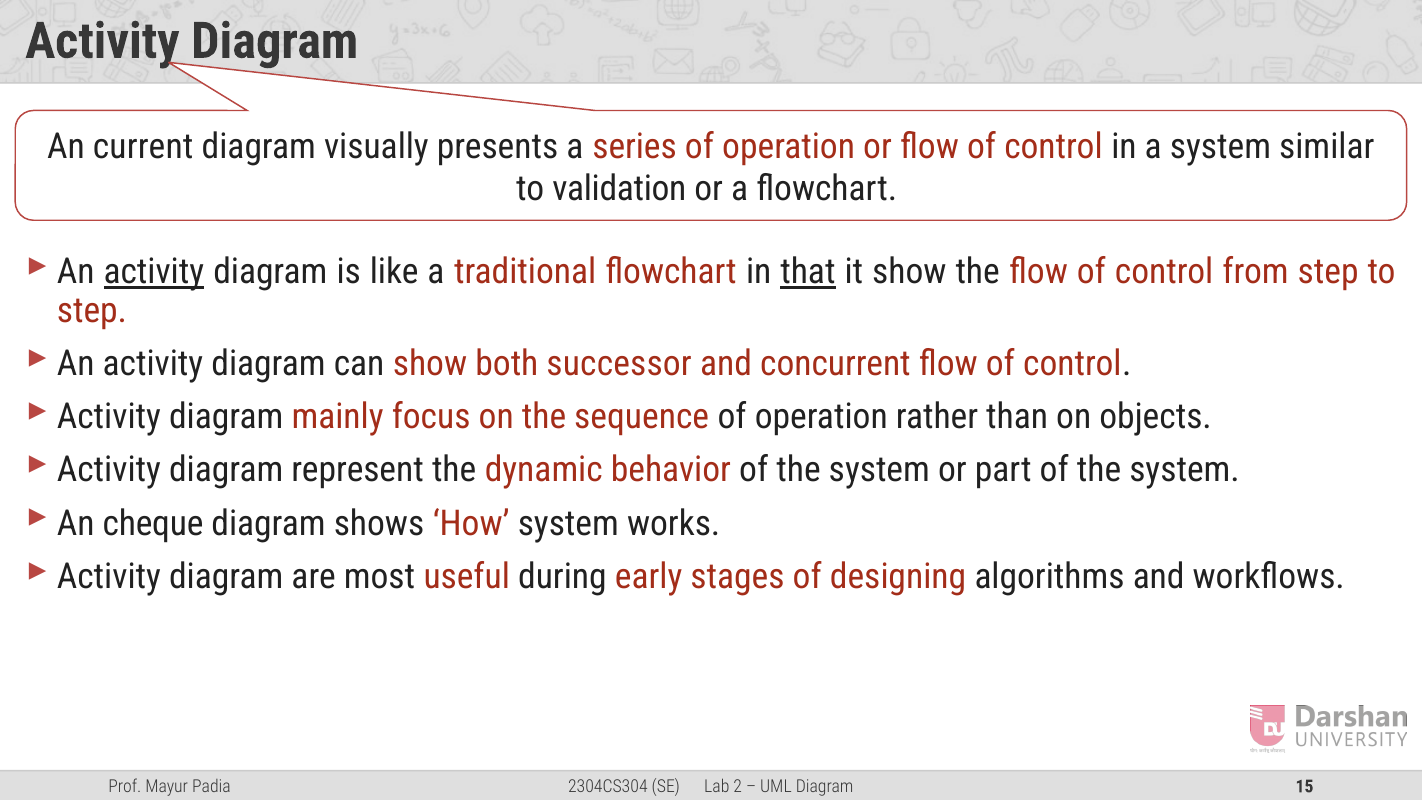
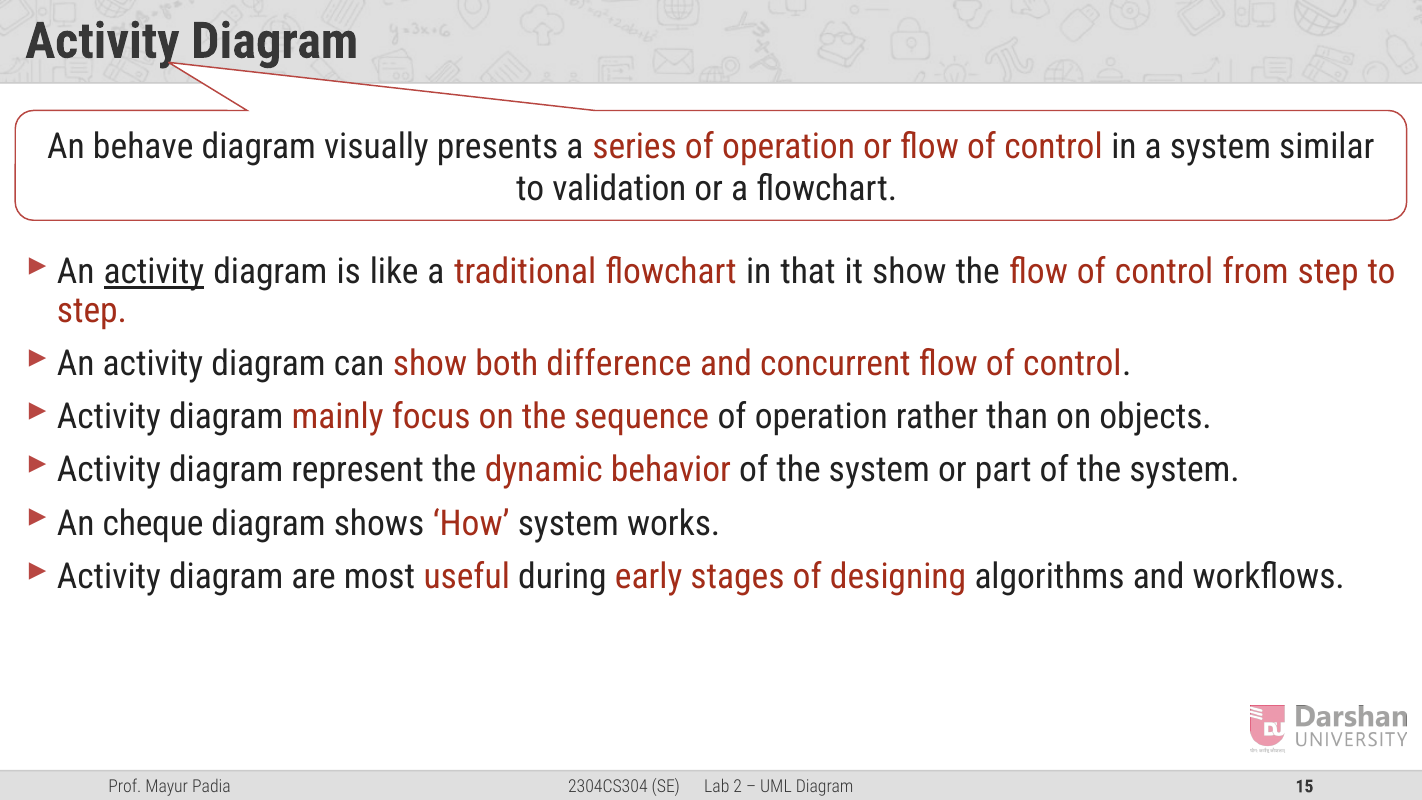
current: current -> behave
that underline: present -> none
successor: successor -> difference
